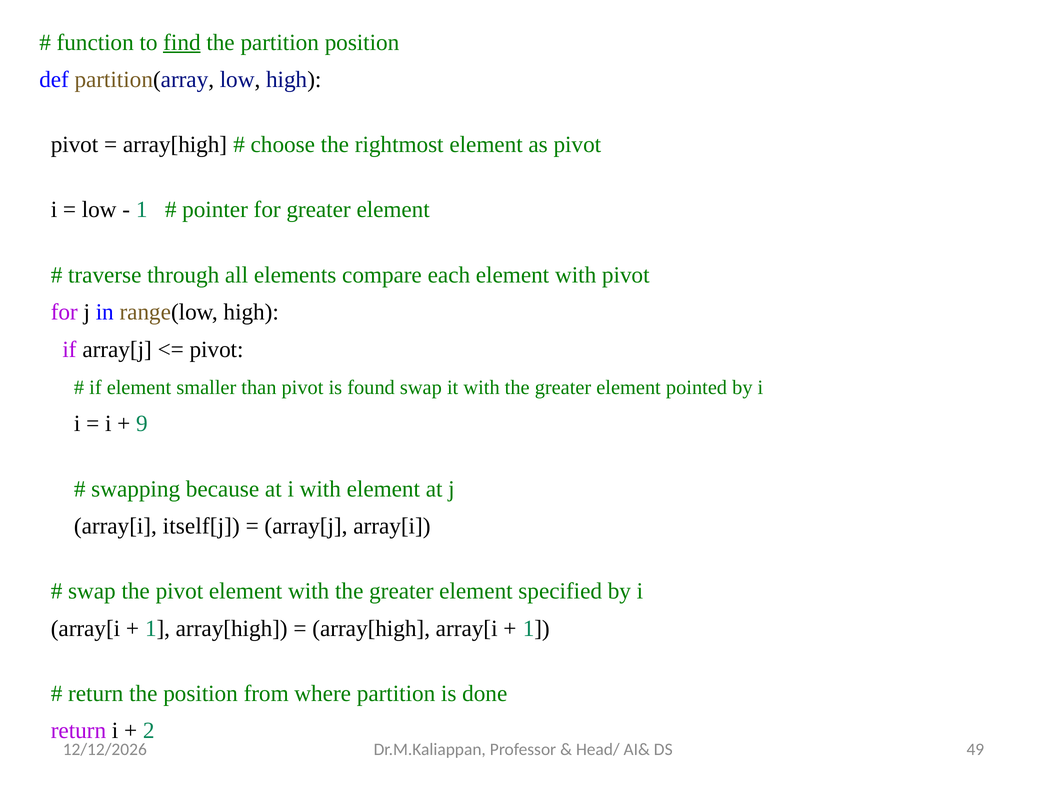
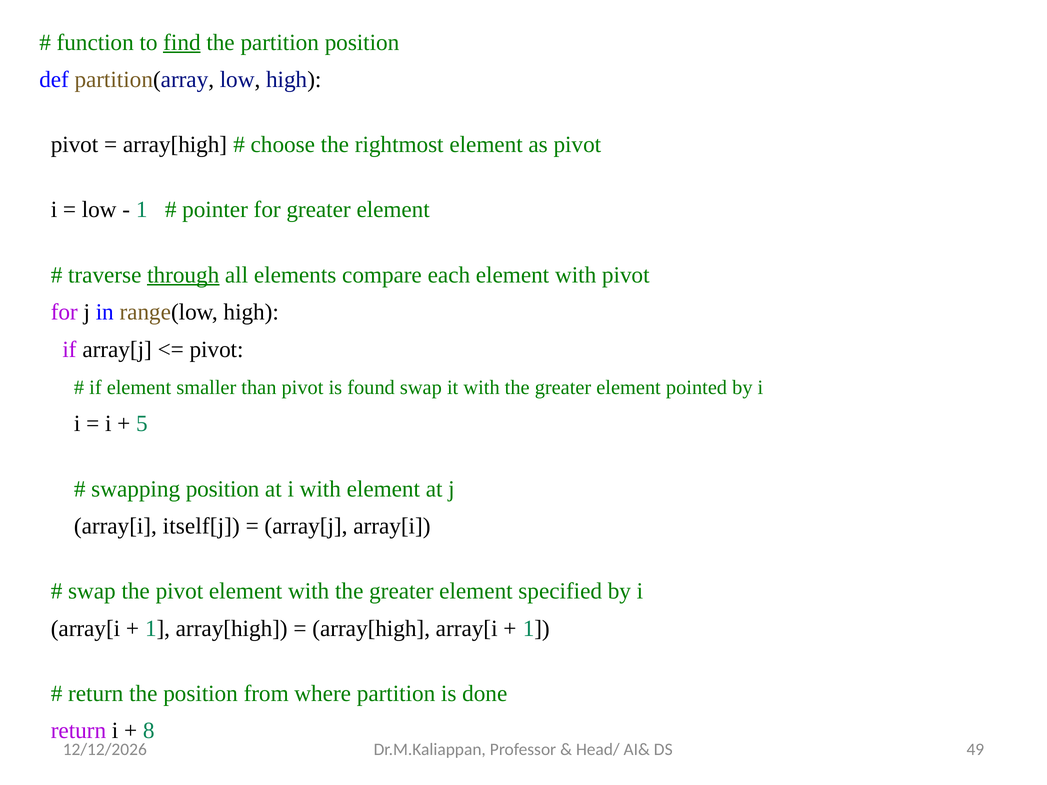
through underline: none -> present
9: 9 -> 5
swapping because: because -> position
2: 2 -> 8
